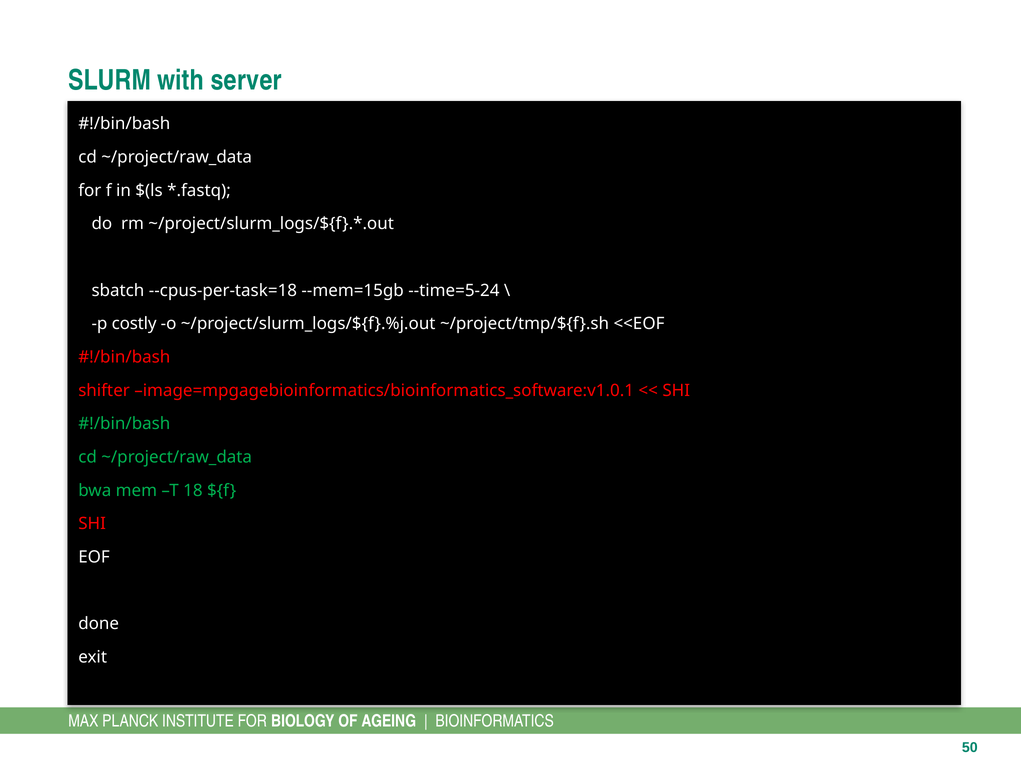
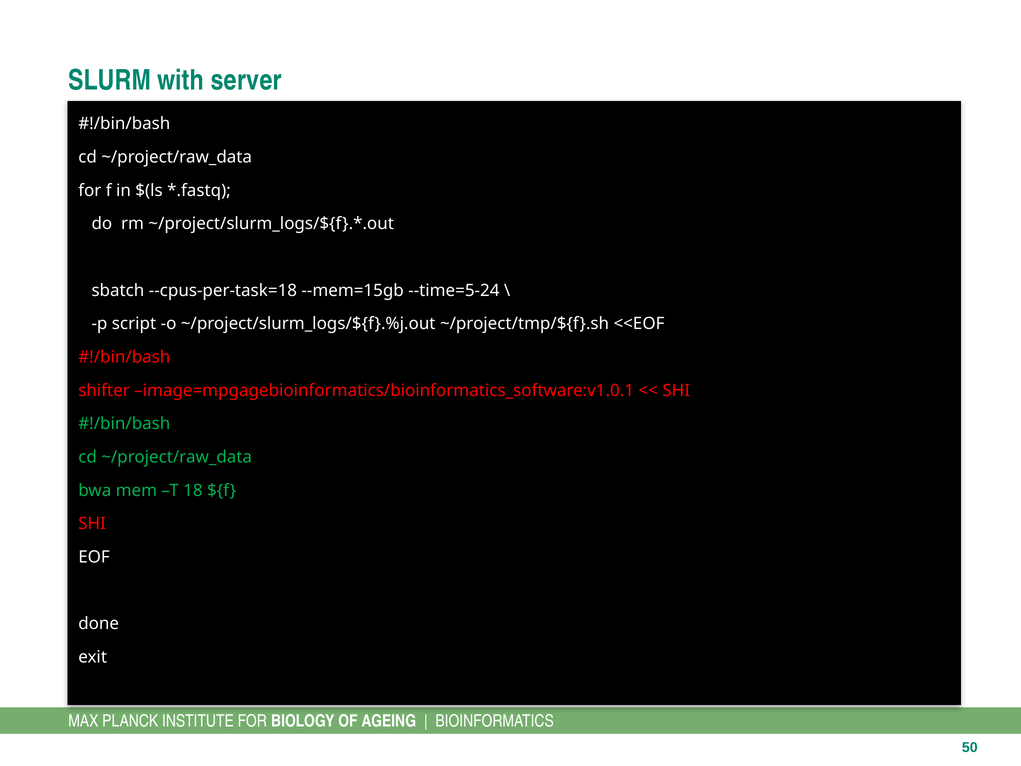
costly: costly -> script
